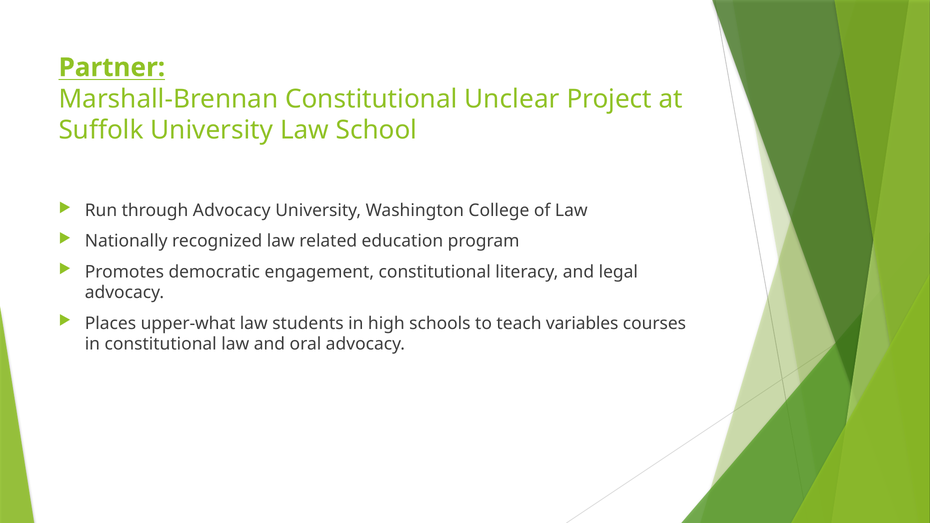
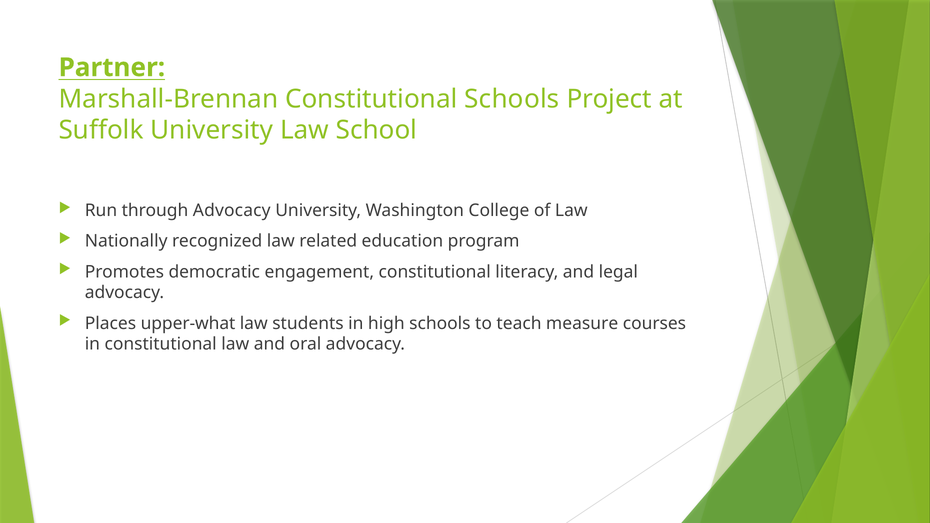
Constitutional Unclear: Unclear -> Schools
variables: variables -> measure
